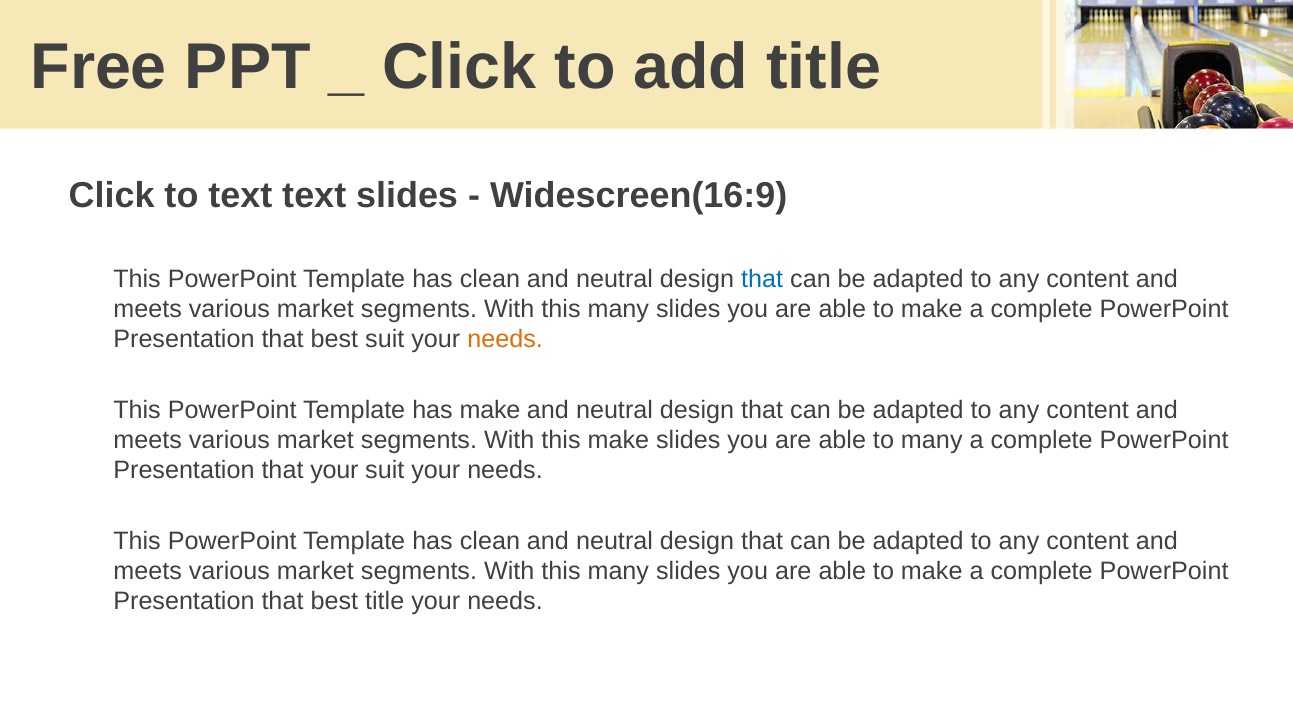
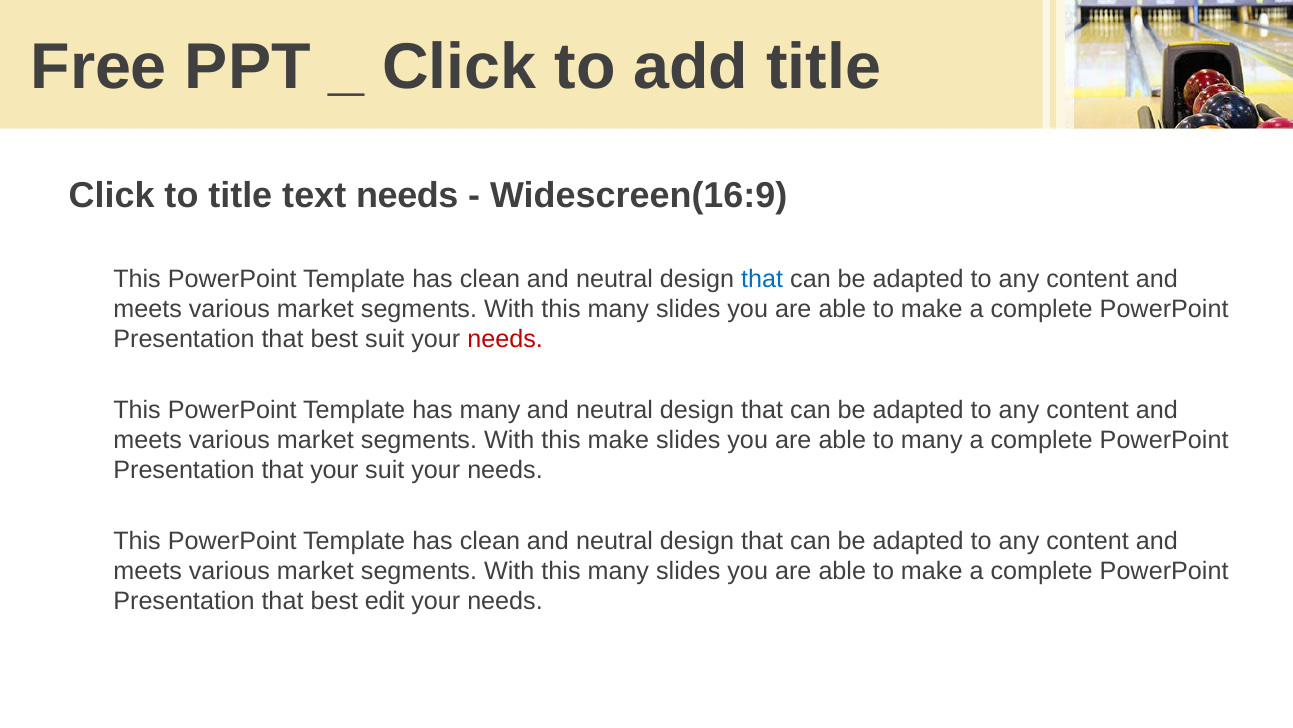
to text: text -> title
text slides: slides -> needs
needs at (505, 339) colour: orange -> red
has make: make -> many
best title: title -> edit
